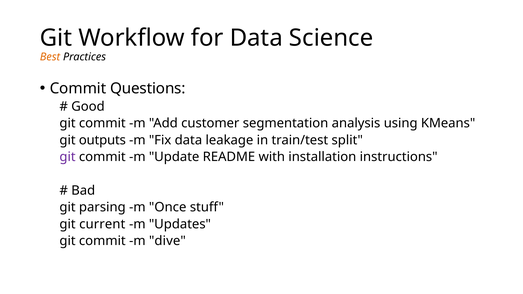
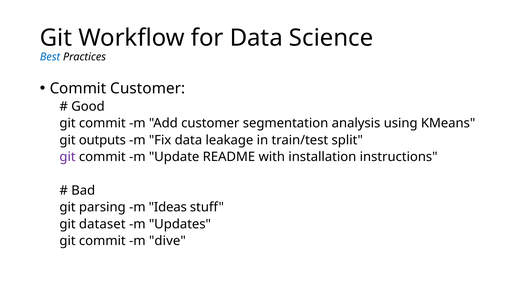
Best colour: orange -> blue
Commit Questions: Questions -> Customer
Once: Once -> Ideas
current: current -> dataset
